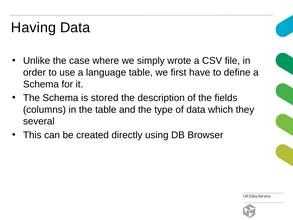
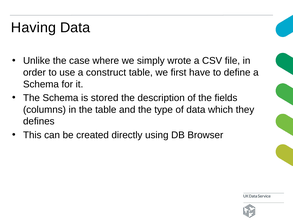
language: language -> construct
several: several -> defines
